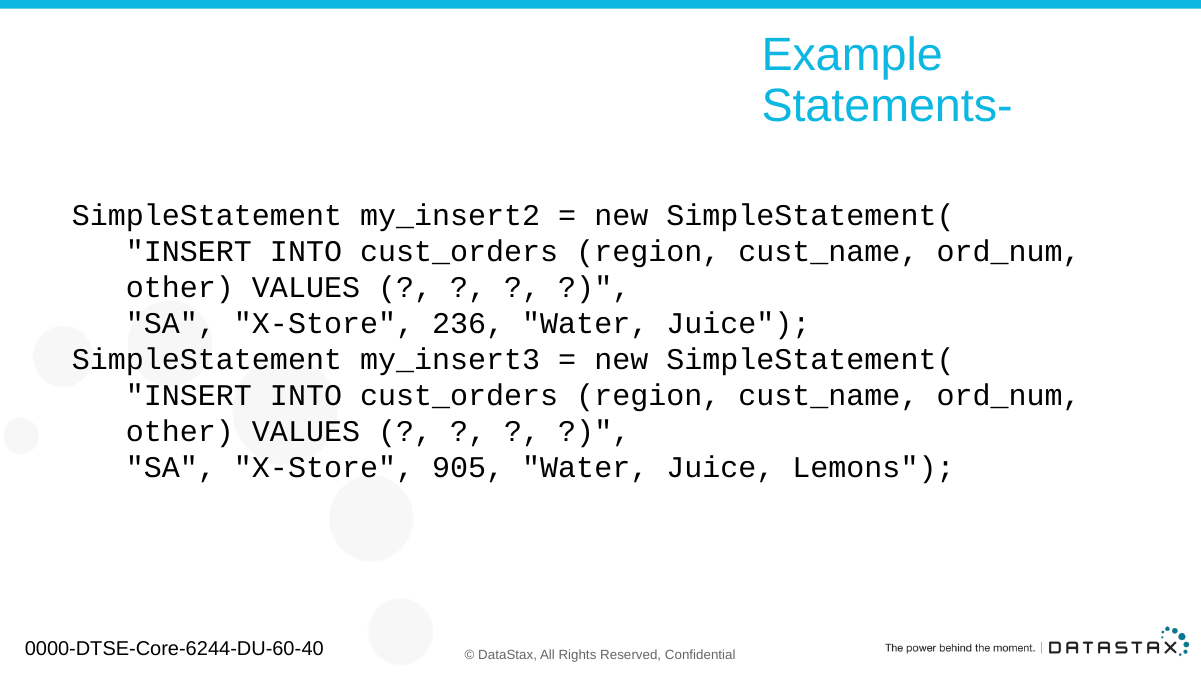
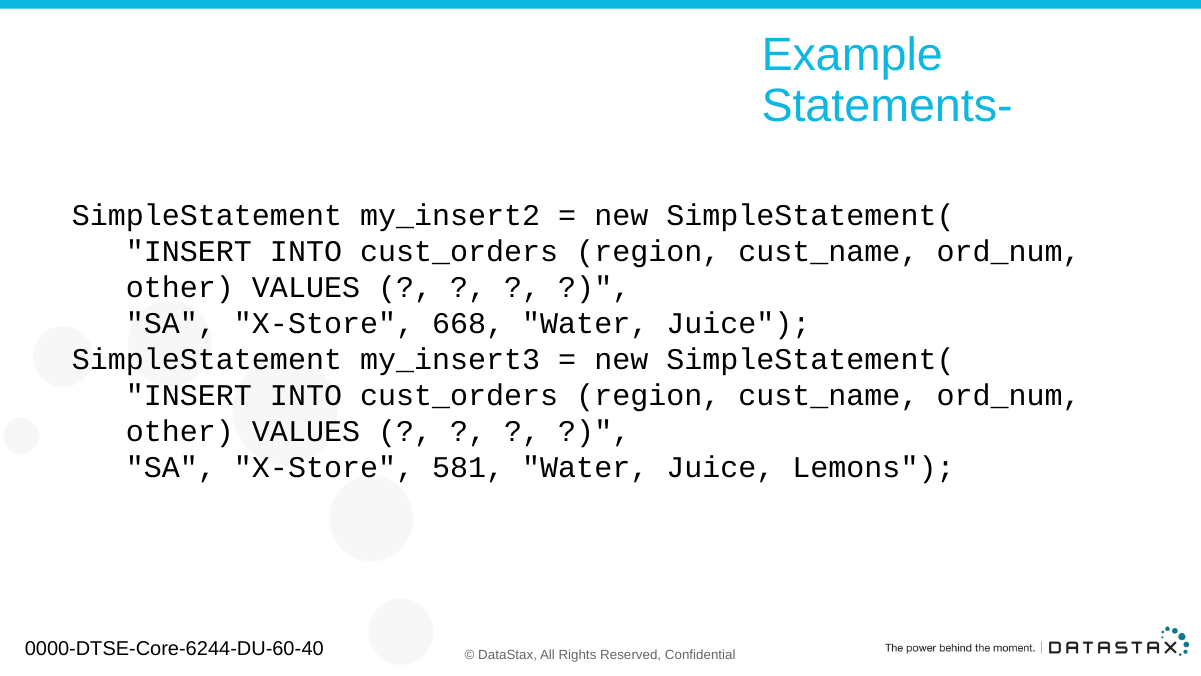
236: 236 -> 668
905: 905 -> 581
